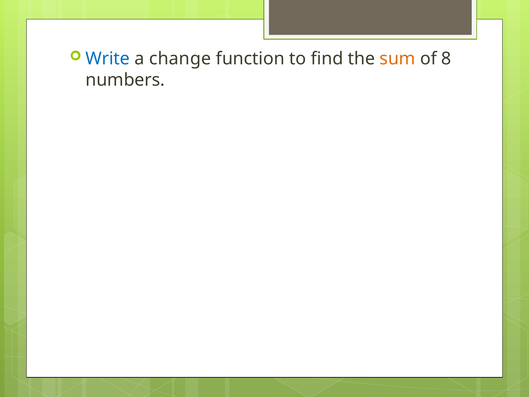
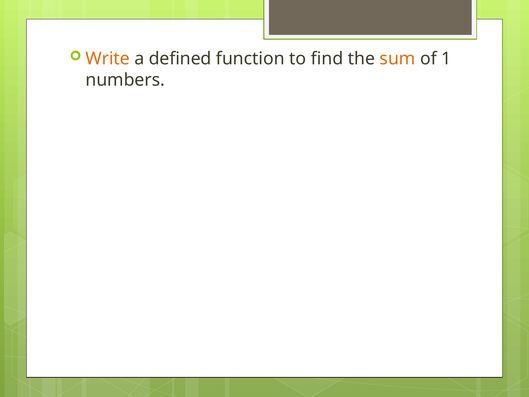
Write colour: blue -> orange
change: change -> defined
8: 8 -> 1
